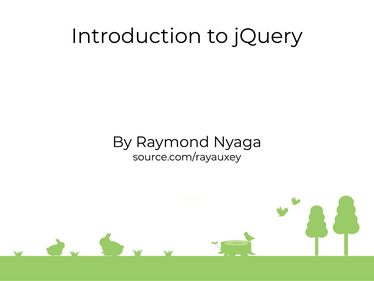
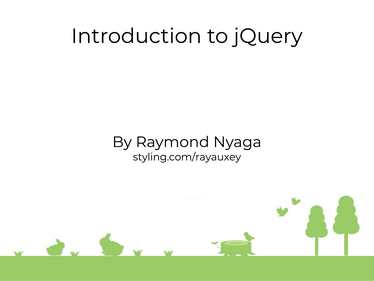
source.com/rayauxey: source.com/rayauxey -> styling.com/rayauxey
